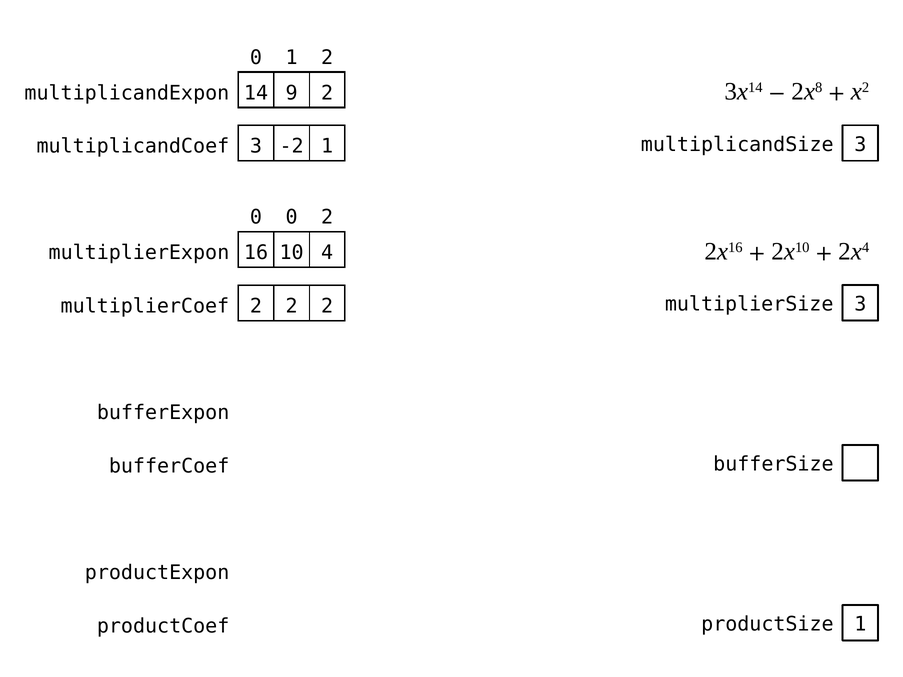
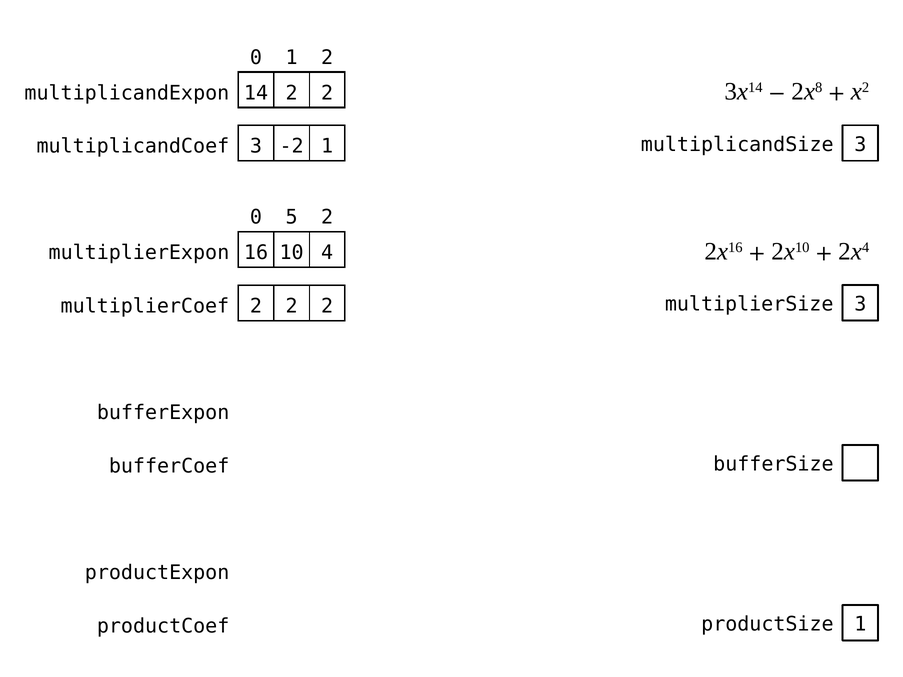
14 9: 9 -> 2
0 0: 0 -> 5
